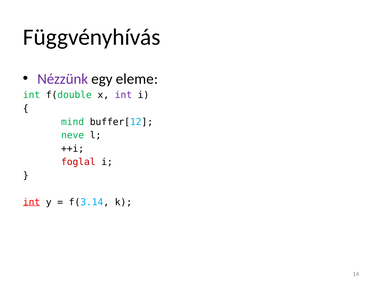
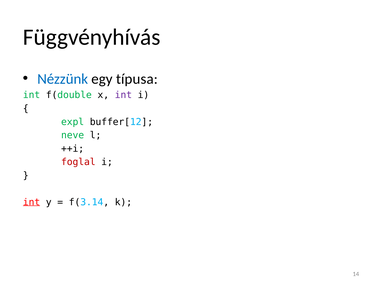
Nézzünk colour: purple -> blue
eleme: eleme -> típusa
mind: mind -> expl
